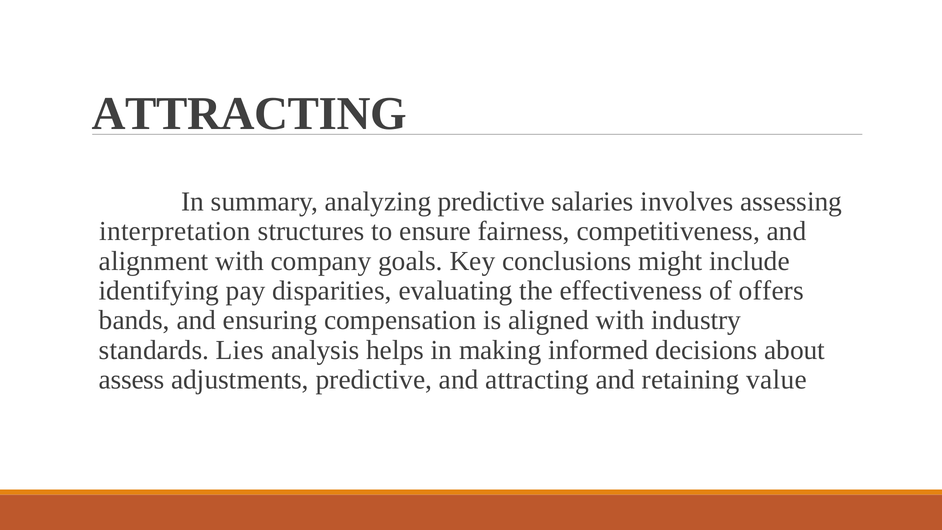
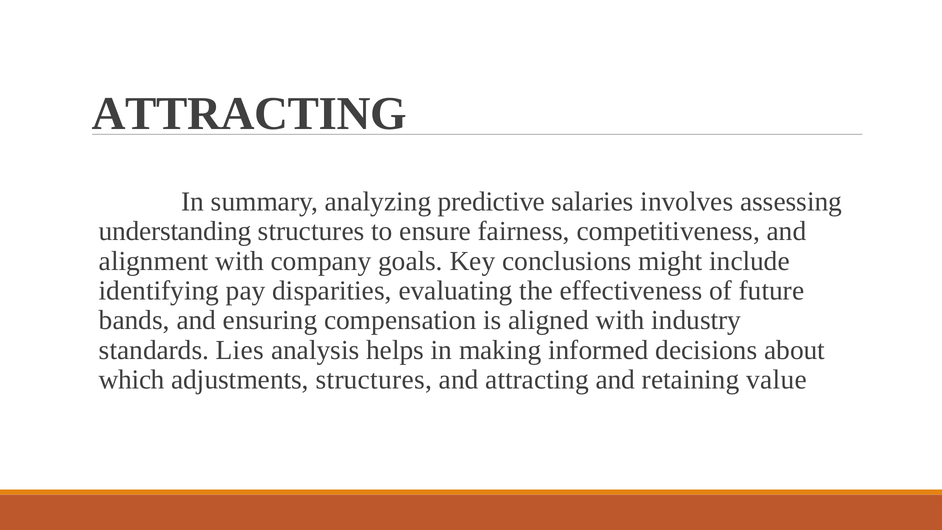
interpretation: interpretation -> understanding
offers: offers -> future
assess: assess -> which
adjustments predictive: predictive -> structures
